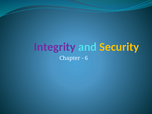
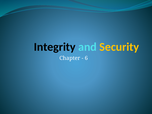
Integrity colour: purple -> black
